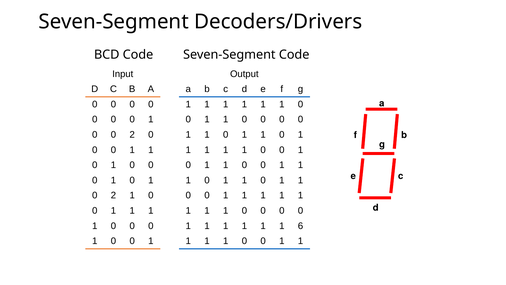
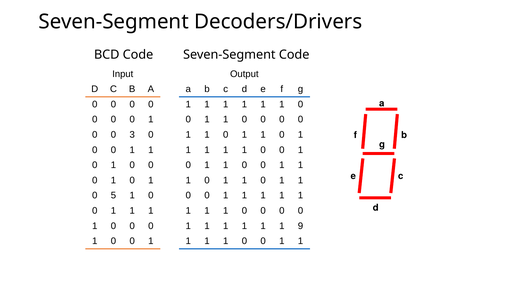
0 0 2: 2 -> 3
2 at (113, 195): 2 -> 5
6: 6 -> 9
